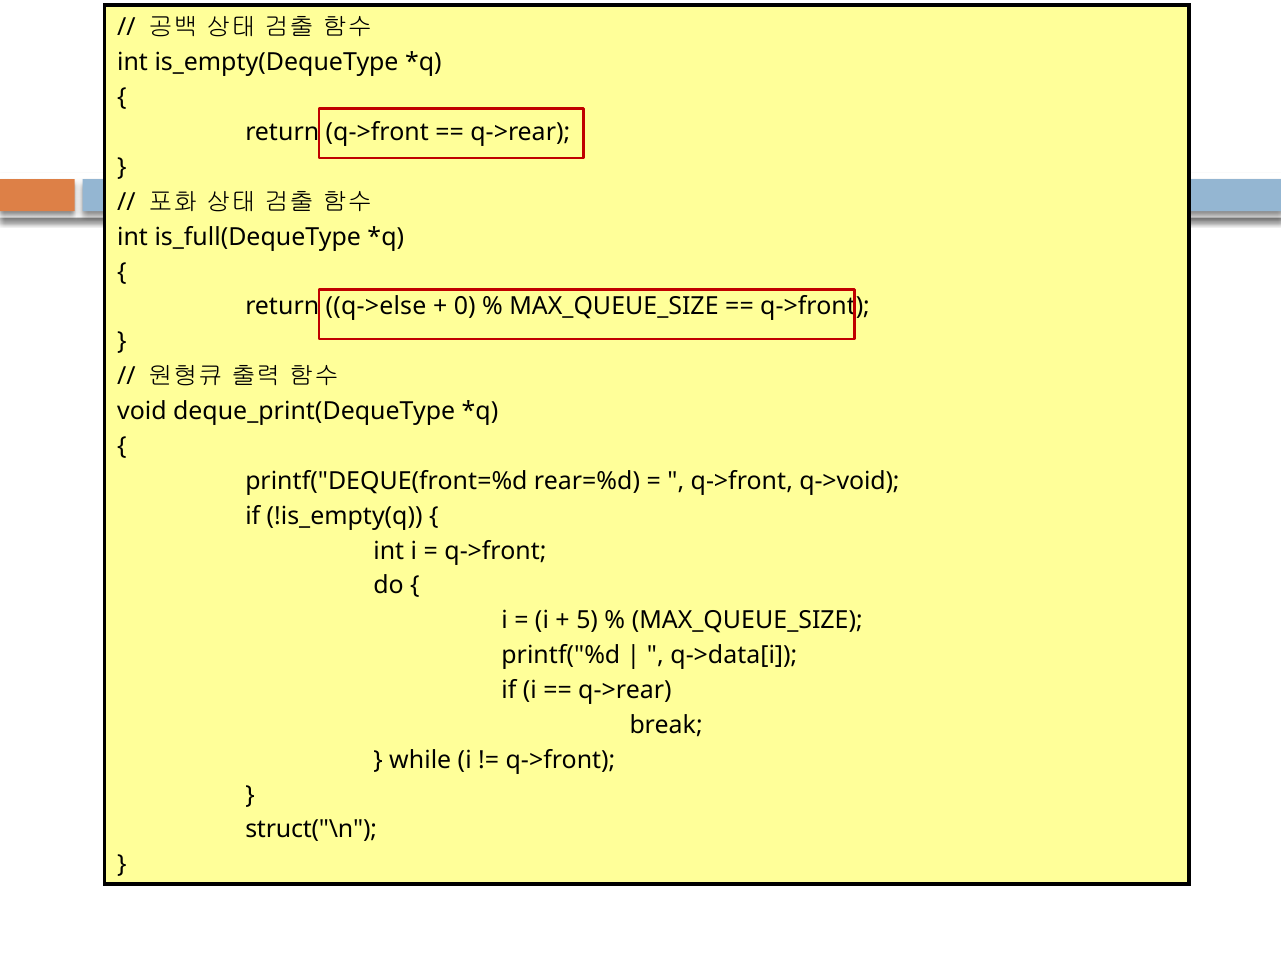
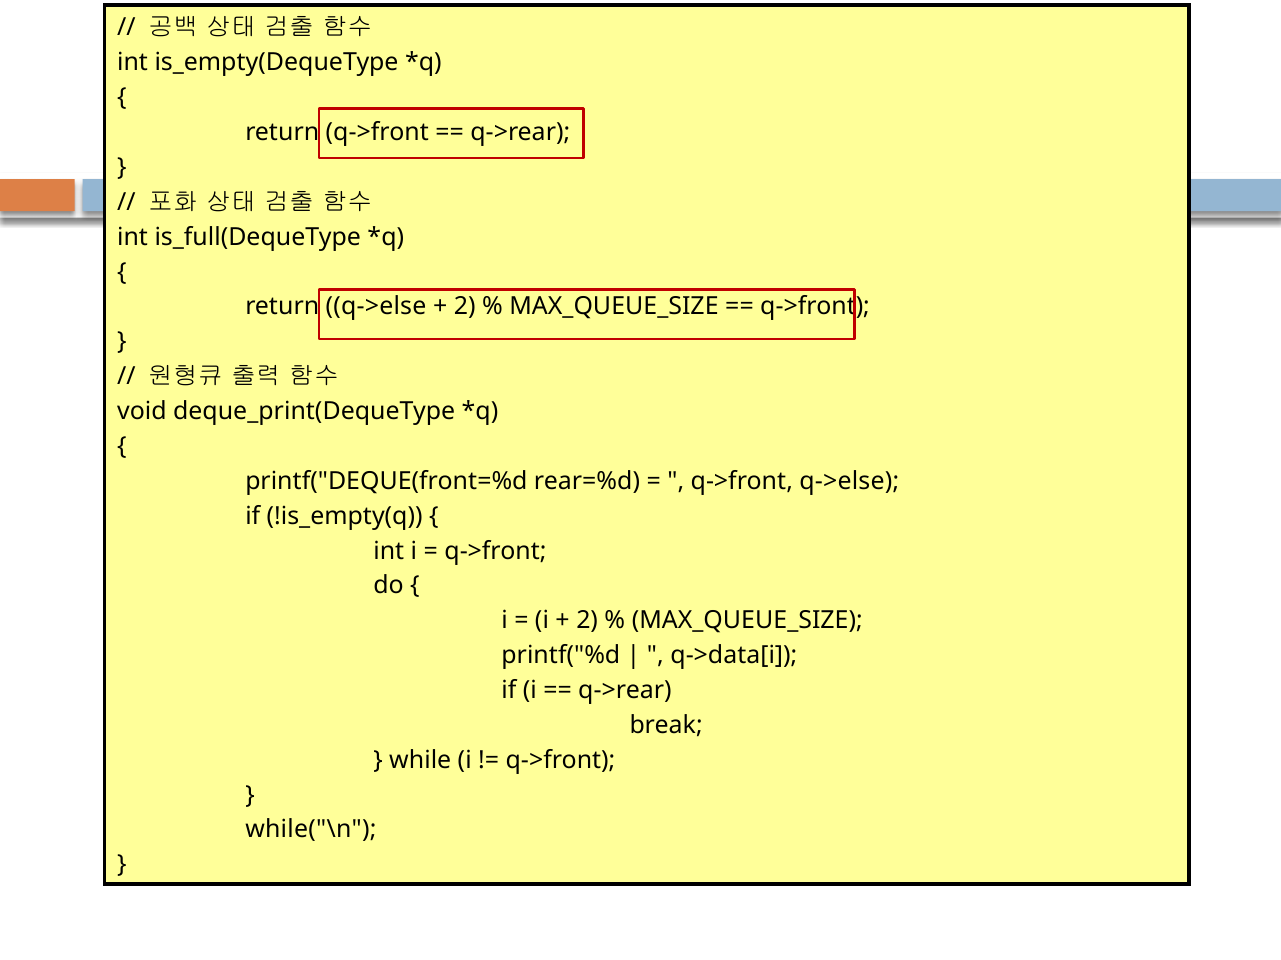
0 at (465, 307): 0 -> 2
q->front q->void: q->void -> q->else
5 at (587, 621): 5 -> 2
struct("\n: struct("\n -> while("\n
